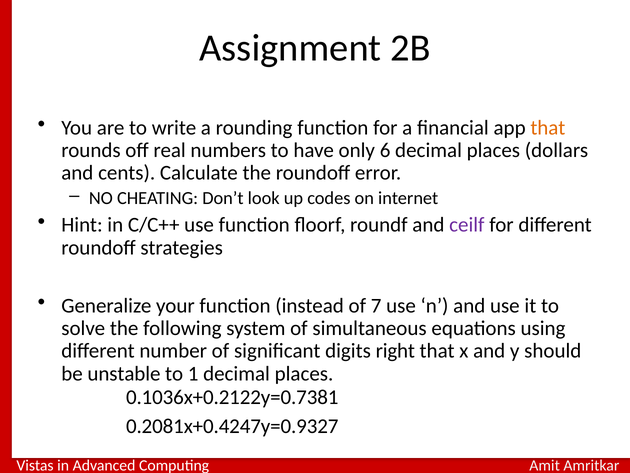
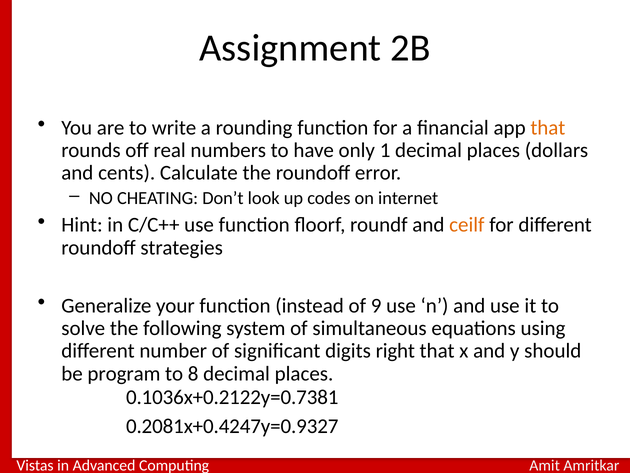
6: 6 -> 1
ceilf colour: purple -> orange
7: 7 -> 9
unstable: unstable -> program
1: 1 -> 8
